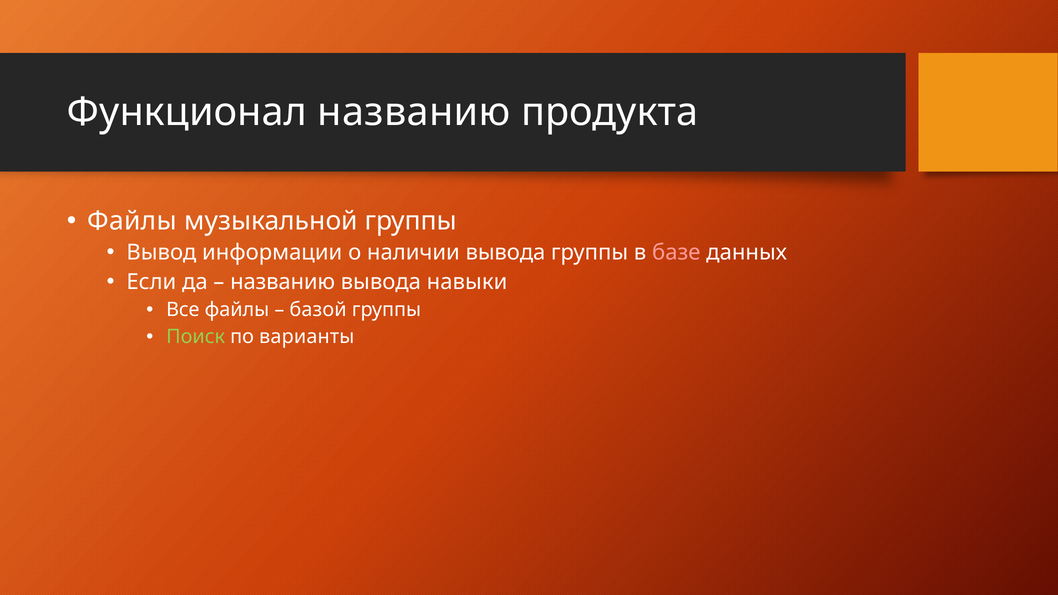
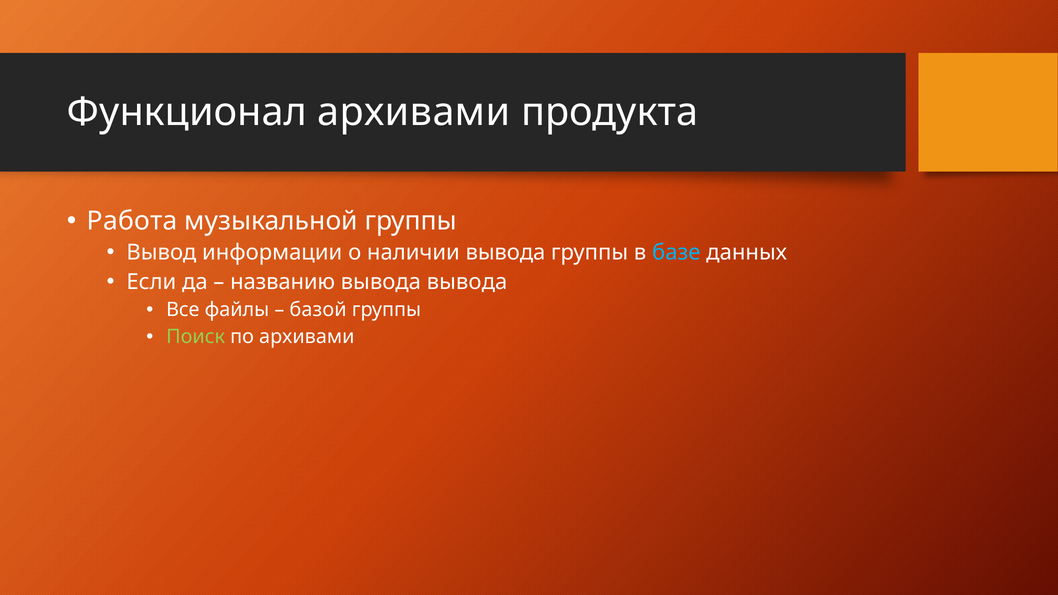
Функционал названию: названию -> архивами
Файлы at (132, 221): Файлы -> Работа
базе colour: pink -> light blue
вывода навыки: навыки -> вывода
по варианты: варианты -> архивами
